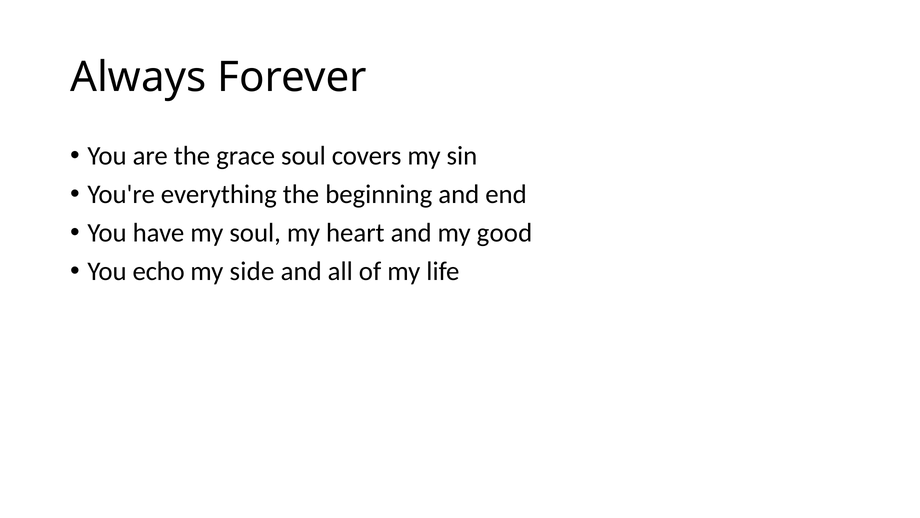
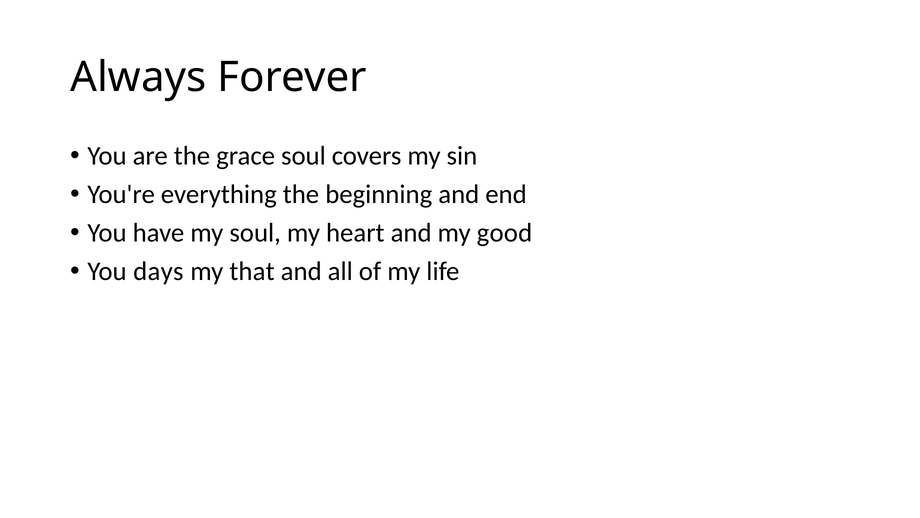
echo: echo -> days
side: side -> that
